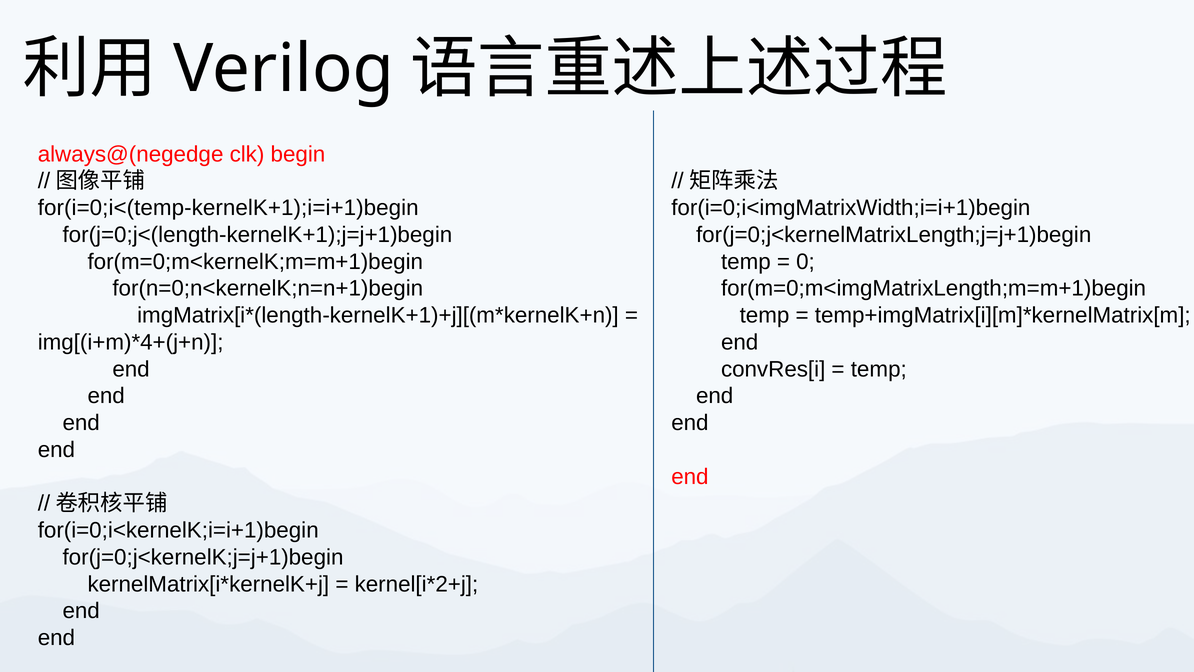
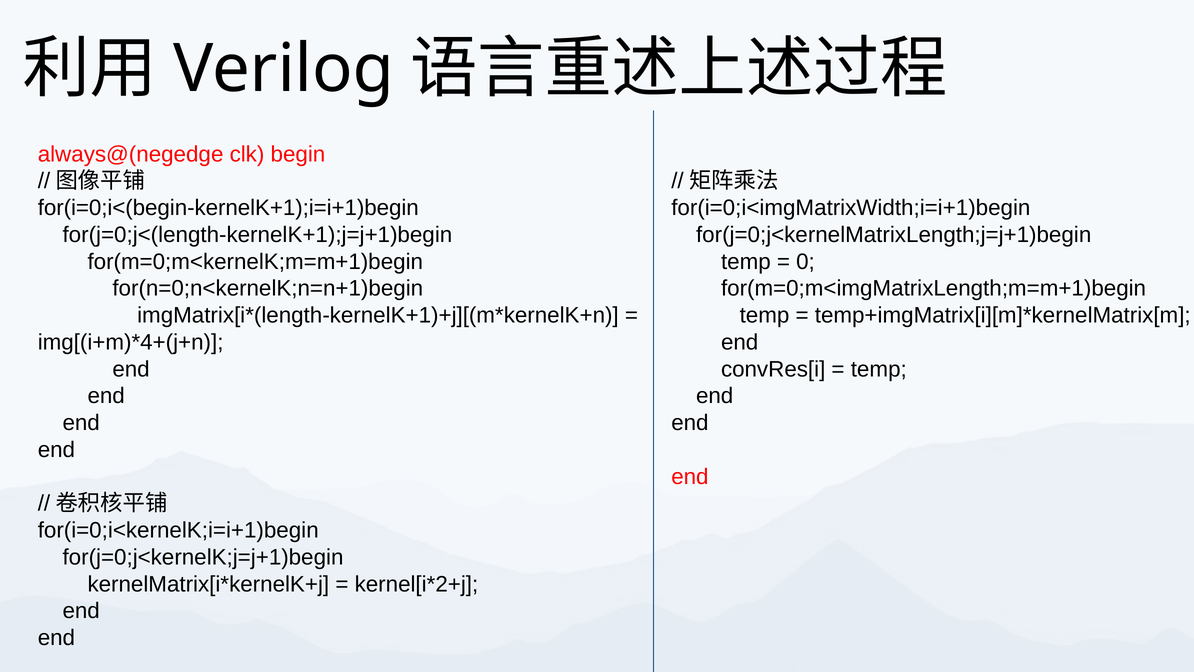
for(i=0;i<(temp-kernelK+1);i=i+1)begin: for(i=0;i<(temp-kernelK+1);i=i+1)begin -> for(i=0;i<(begin-kernelK+1);i=i+1)begin
